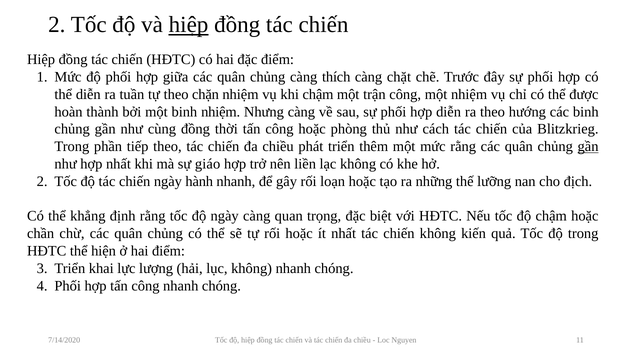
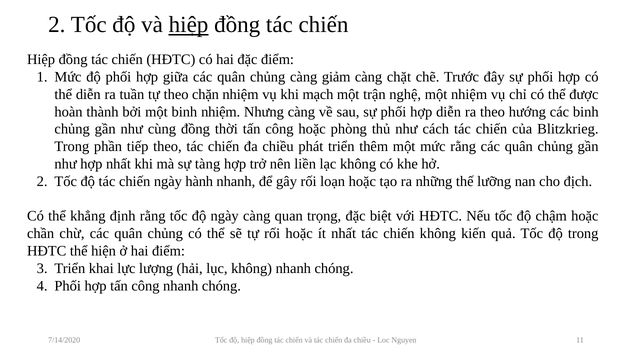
thích: thích -> giảm
khi chậm: chậm -> mạch
trận công: công -> nghệ
gần at (588, 146) underline: present -> none
giáo: giáo -> tàng
